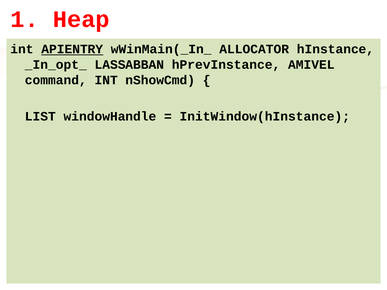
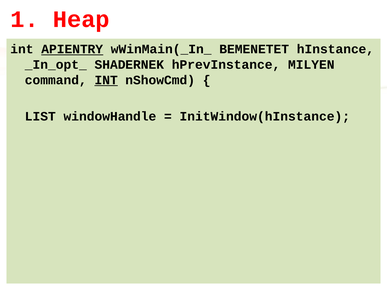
ALLOCATOR: ALLOCATOR -> BEMENETET
LASSABBAN: LASSABBAN -> SHADERNEK
AMIVEL: AMIVEL -> MILYEN
INT at (106, 80) underline: none -> present
